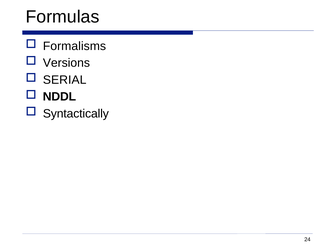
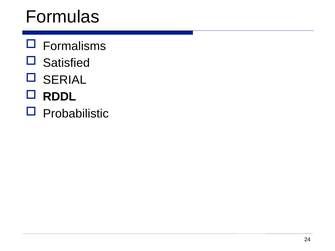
Versions: Versions -> Satisfied
NDDL: NDDL -> RDDL
Syntactically: Syntactically -> Probabilistic
